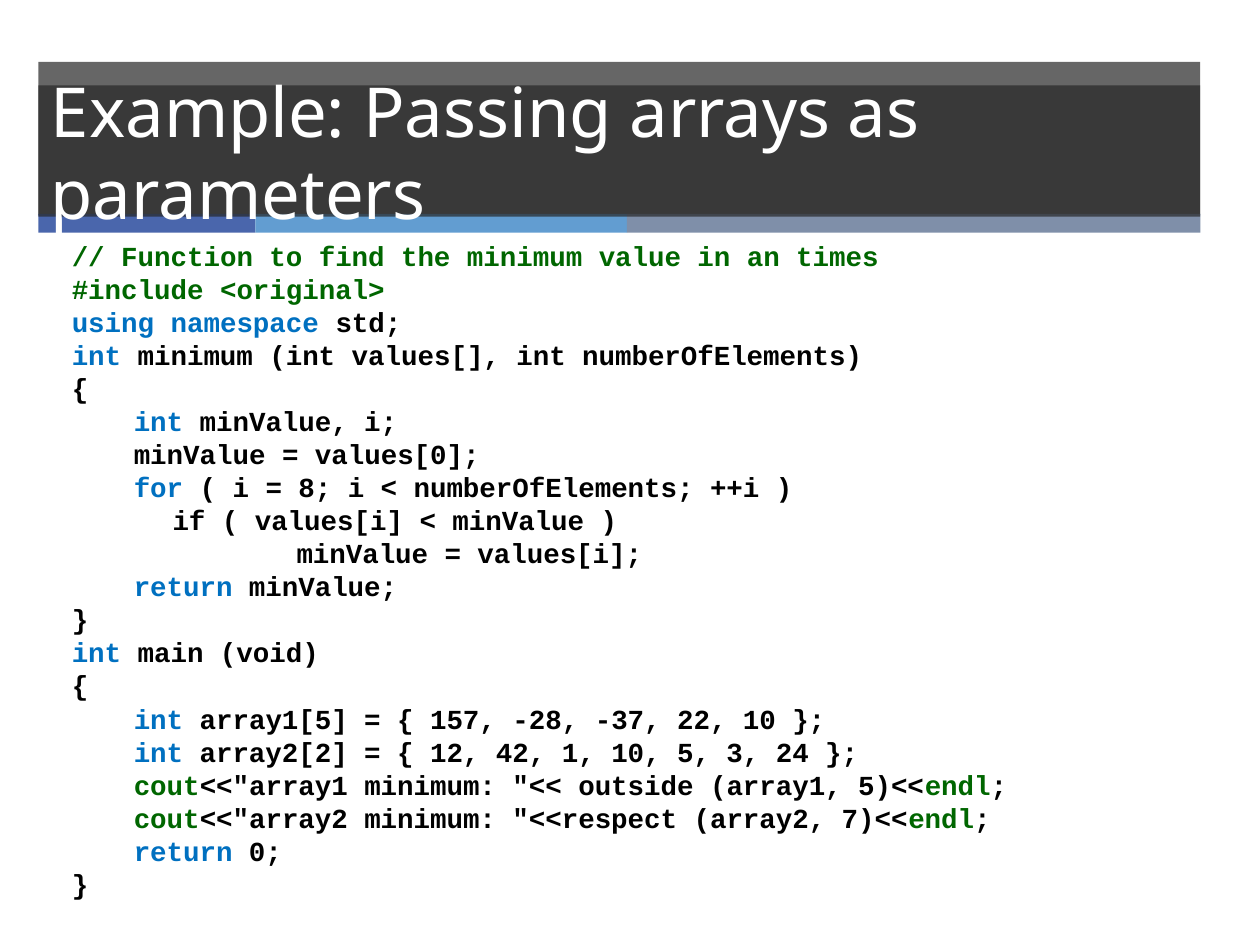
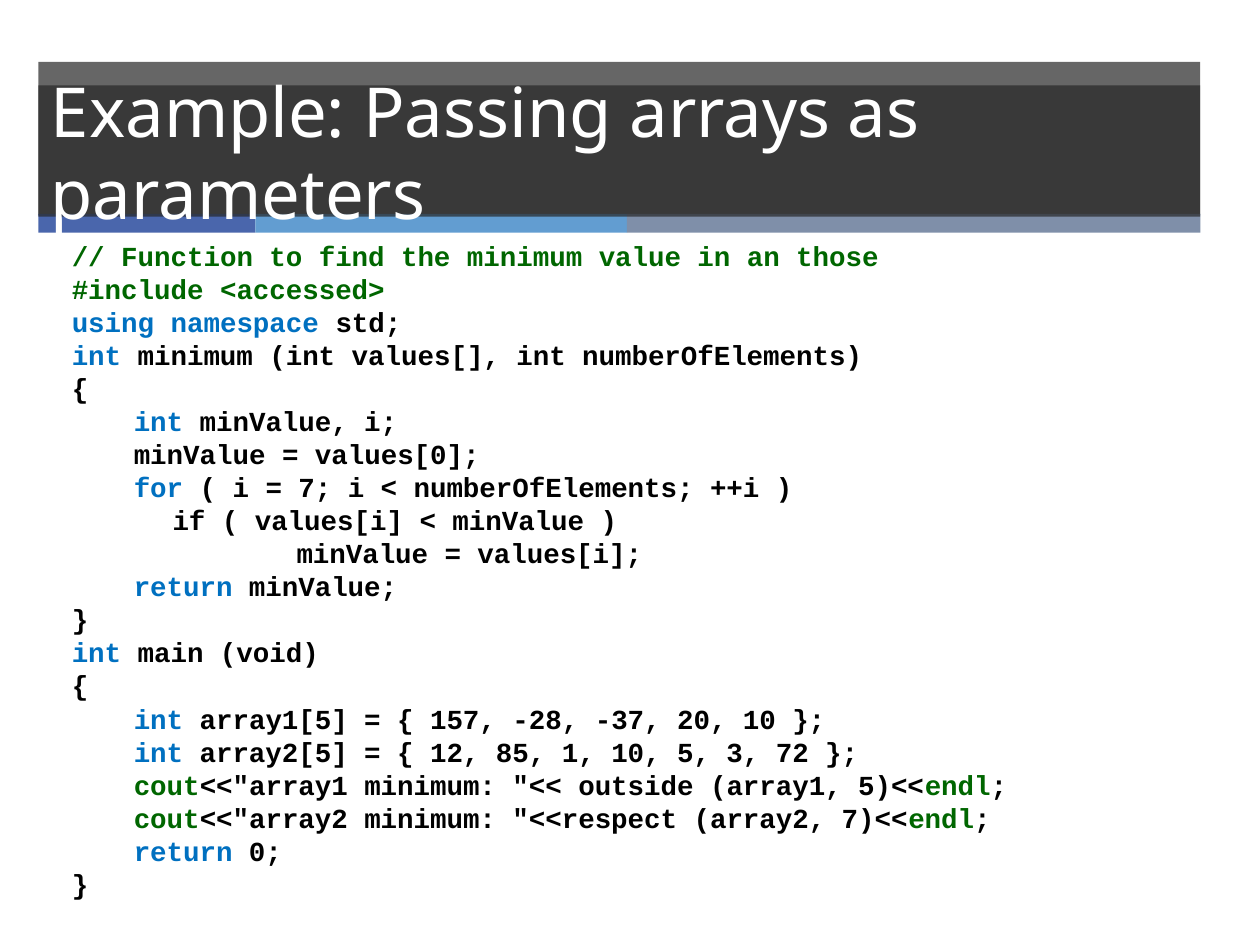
times: times -> those
<original>: <original> -> <accessed>
8: 8 -> 7
22: 22 -> 20
array2[2: array2[2 -> array2[5
42: 42 -> 85
24: 24 -> 72
